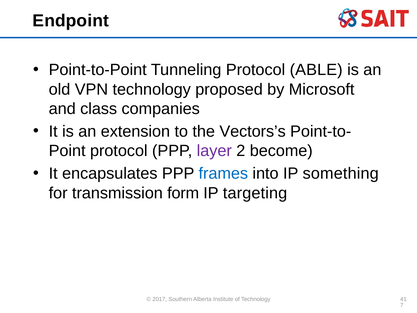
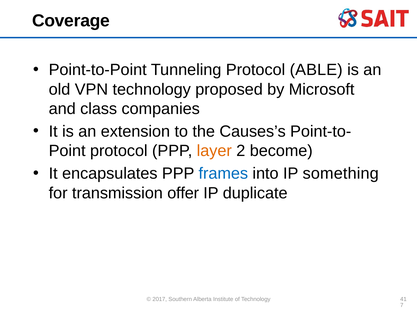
Endpoint: Endpoint -> Coverage
Vectors’s: Vectors’s -> Causes’s
layer colour: purple -> orange
form: form -> offer
targeting: targeting -> duplicate
